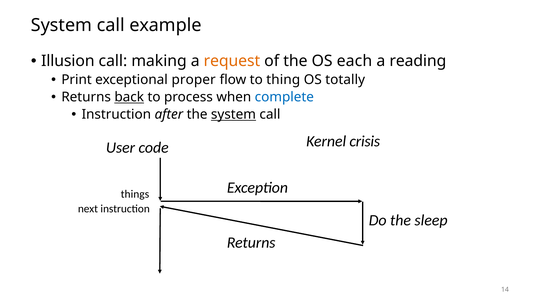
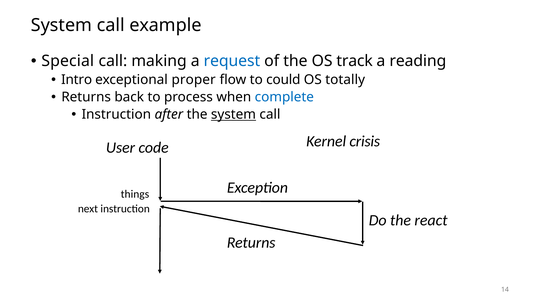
Illusion: Illusion -> Special
request colour: orange -> blue
each: each -> track
Print: Print -> Intro
thing: thing -> could
back underline: present -> none
sleep: sleep -> react
